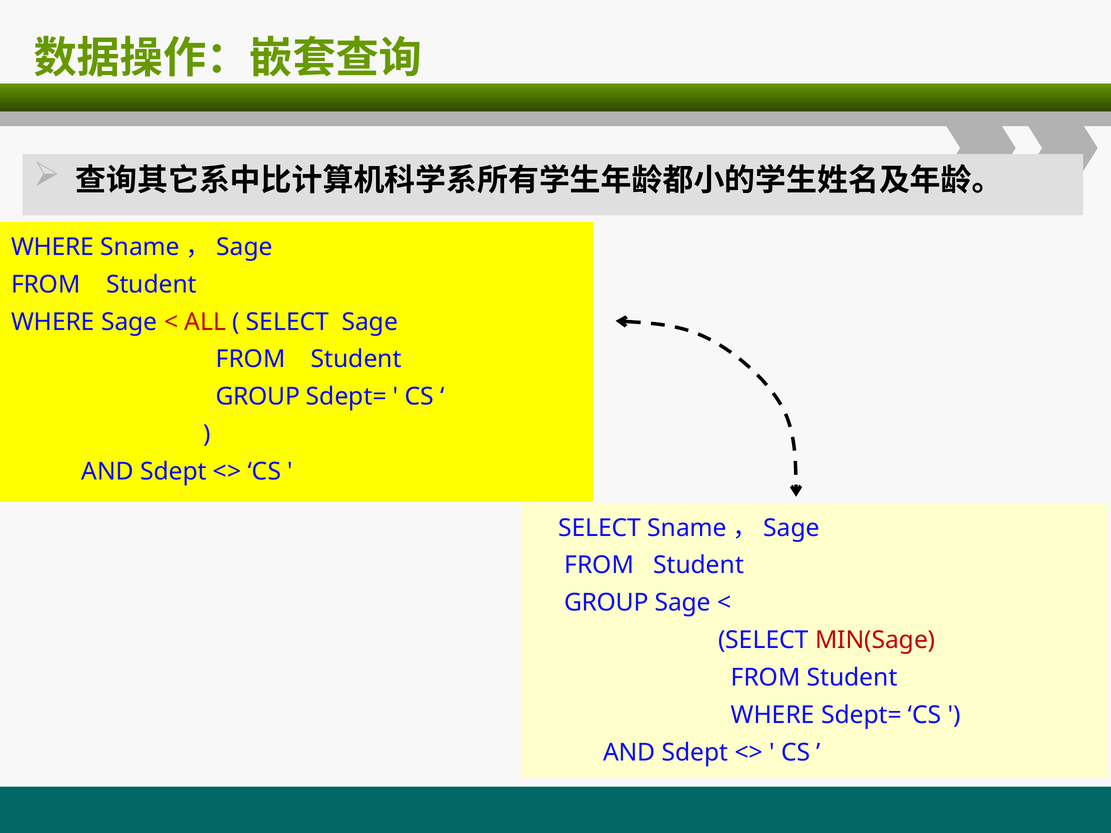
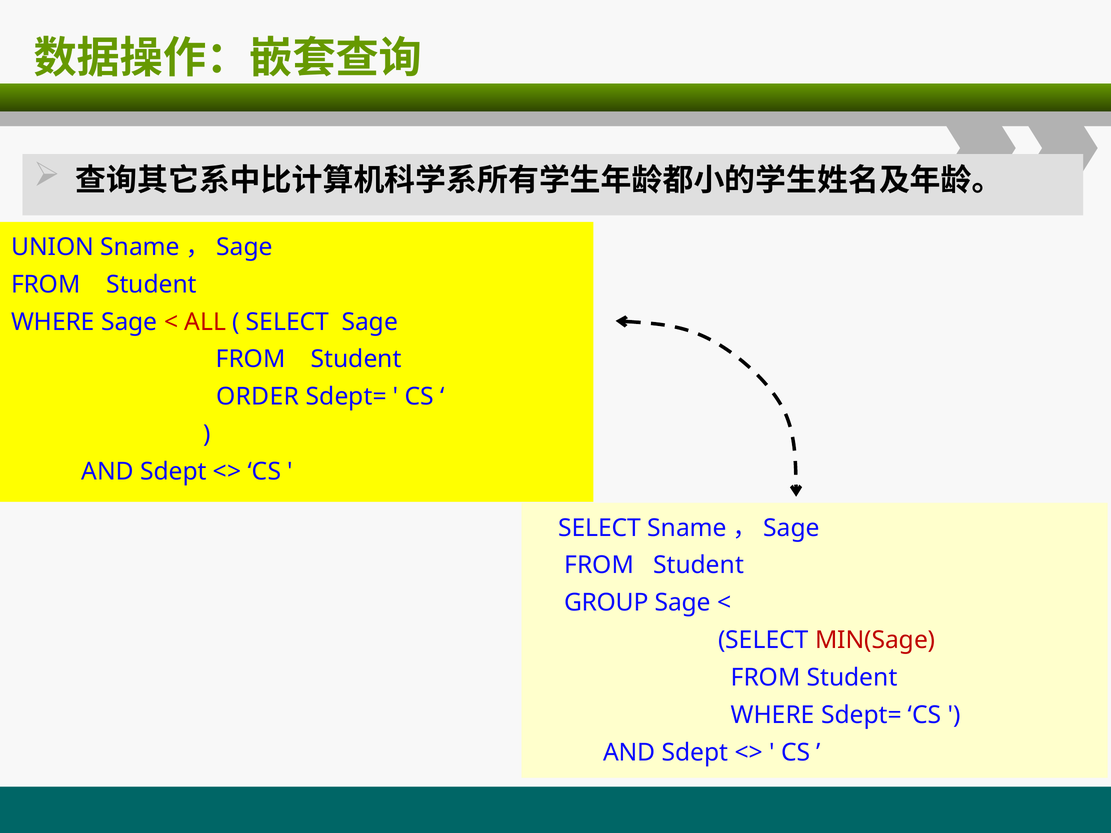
WHERE at (53, 247): WHERE -> UNION
GROUP at (258, 397): GROUP -> ORDER
